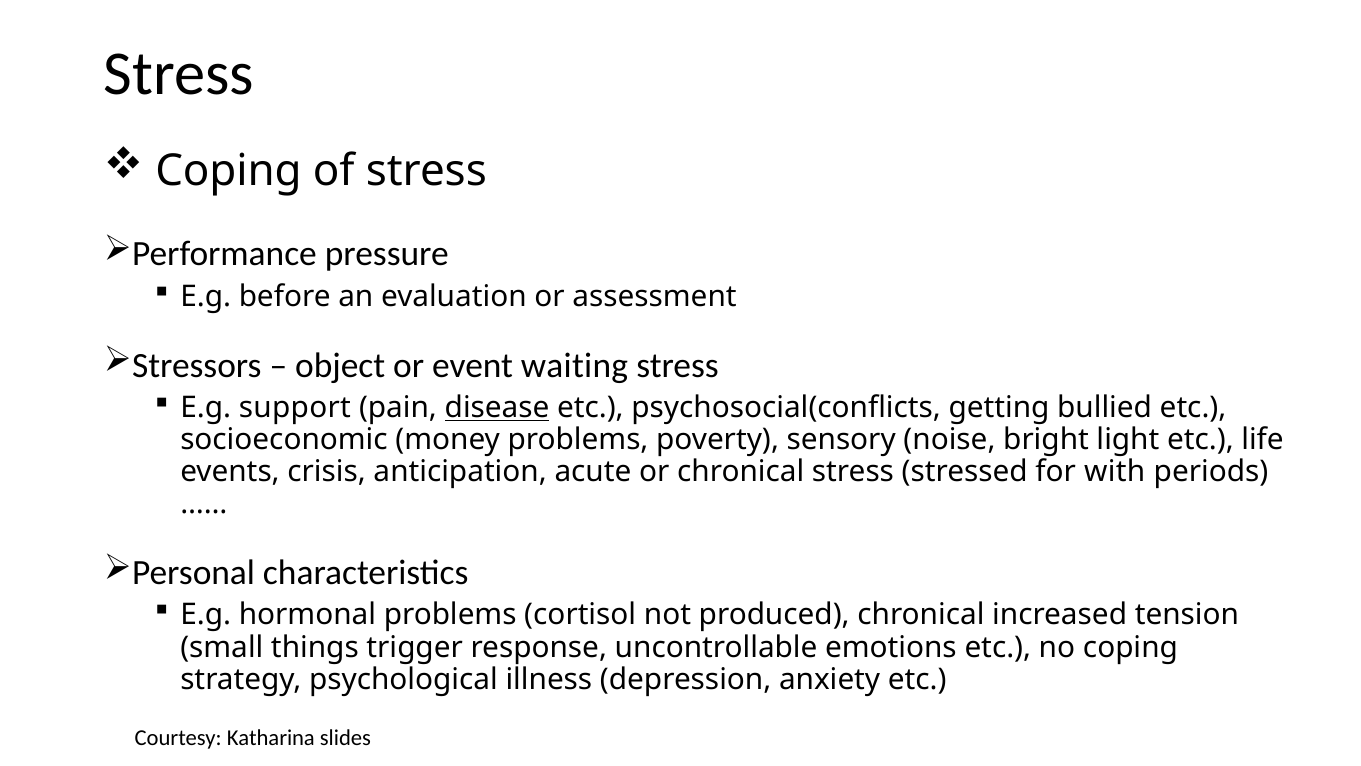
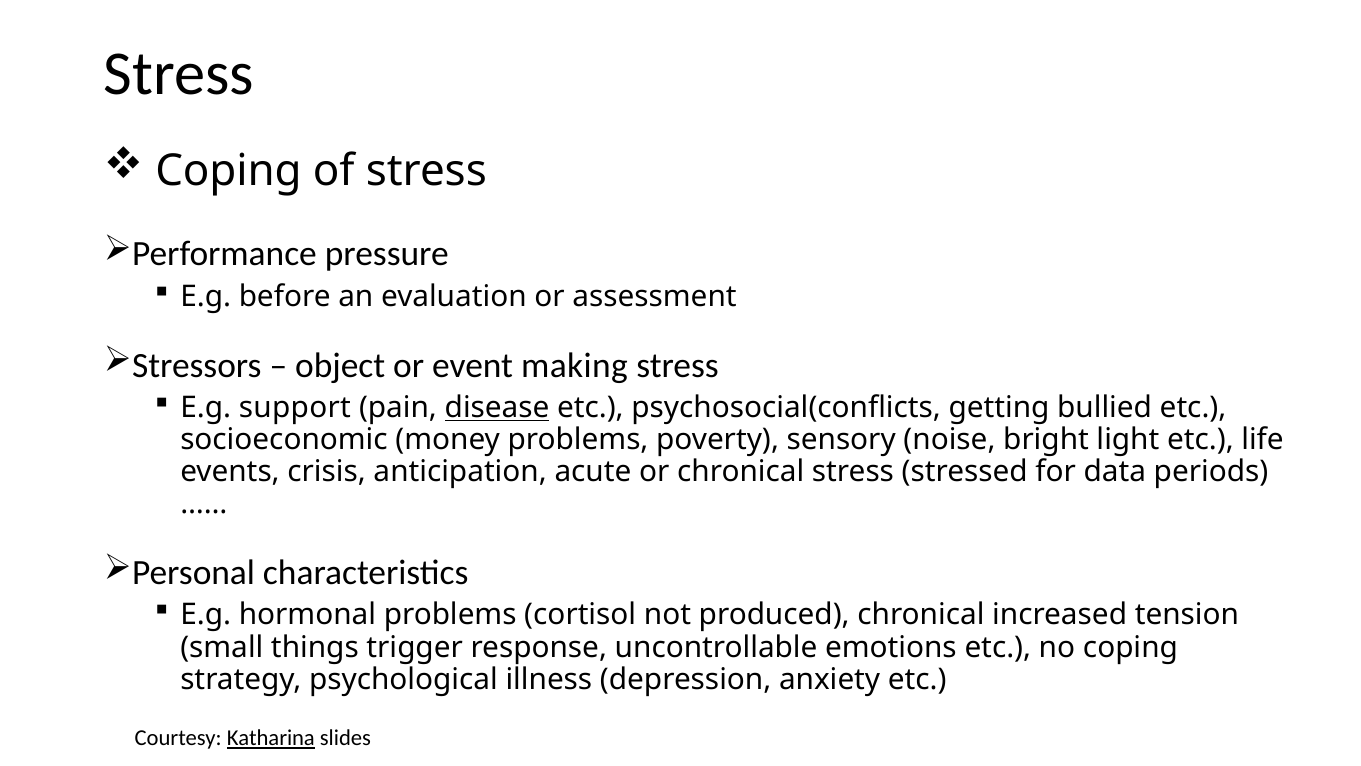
waiting: waiting -> making
with: with -> data
Katharina underline: none -> present
